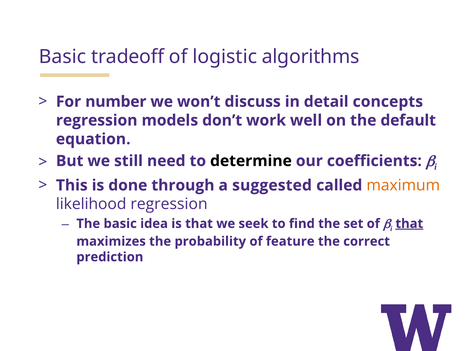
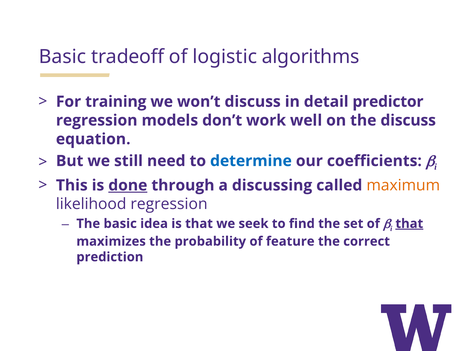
number: number -> training
concepts: concepts -> predictor
the default: default -> discuss
determine colour: black -> blue
done underline: none -> present
suggested: suggested -> discussing
